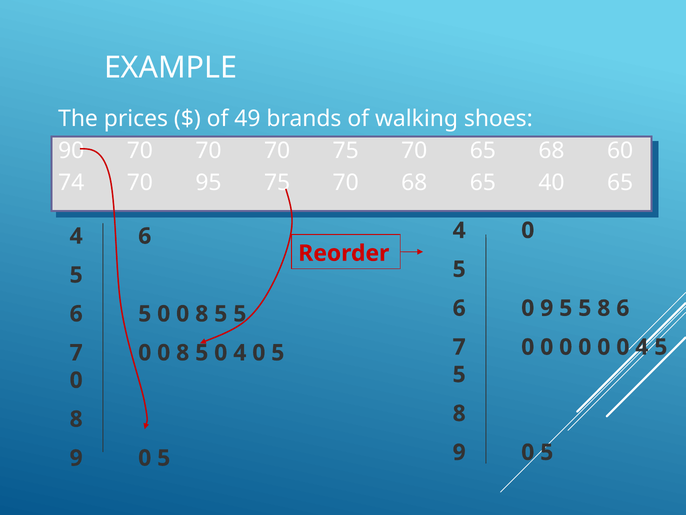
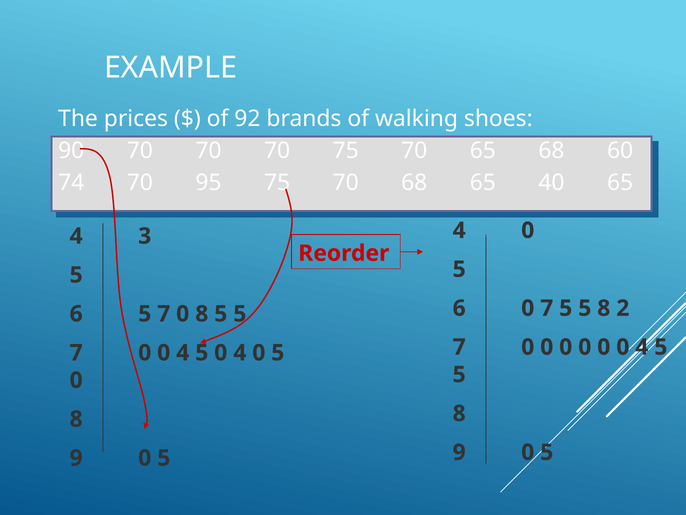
49: 49 -> 92
4 6: 6 -> 3
0 9: 9 -> 7
8 6: 6 -> 2
6 5 0: 0 -> 7
7 0 0 8: 8 -> 4
